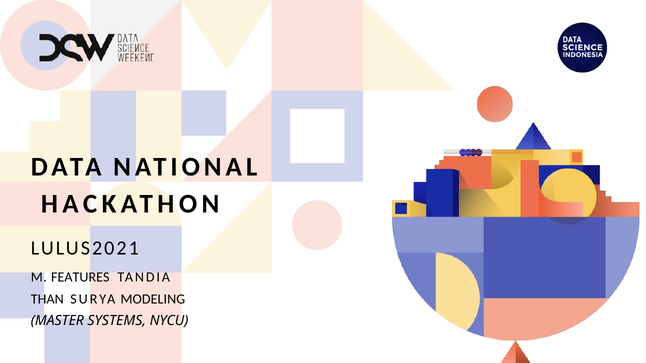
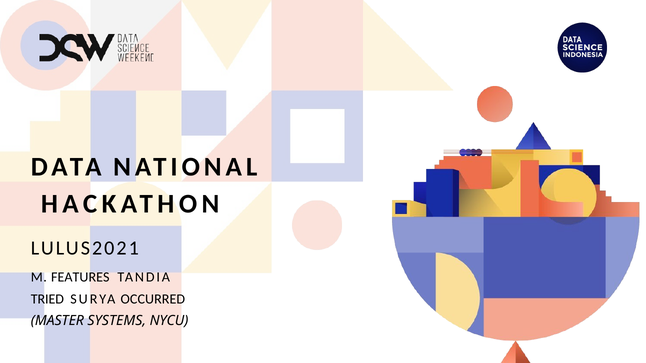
THAN: THAN -> TRIED
MODELING: MODELING -> OCCURRED
